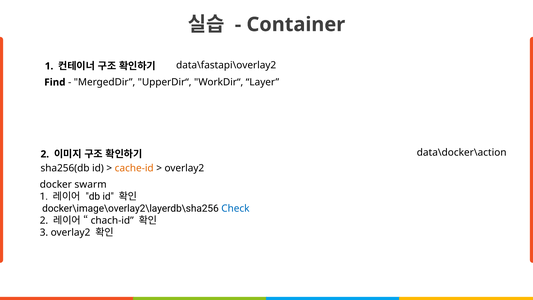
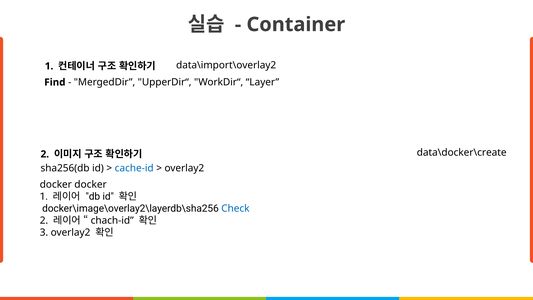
data\fastapi\overlay2: data\fastapi\overlay2 -> data\import\overlay2
data\docker\action: data\docker\action -> data\docker\create
cache-id colour: orange -> blue
docker swarm: swarm -> docker
